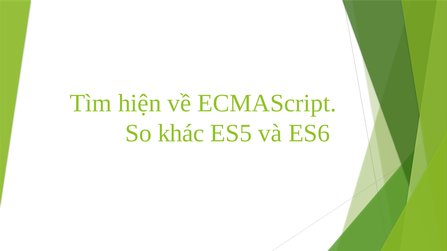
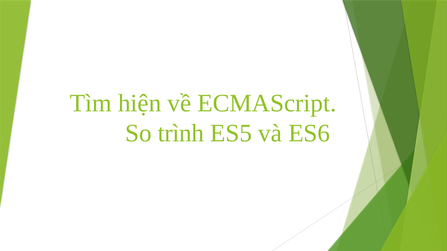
khác: khác -> trình
